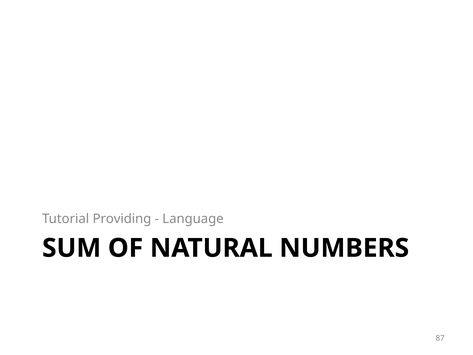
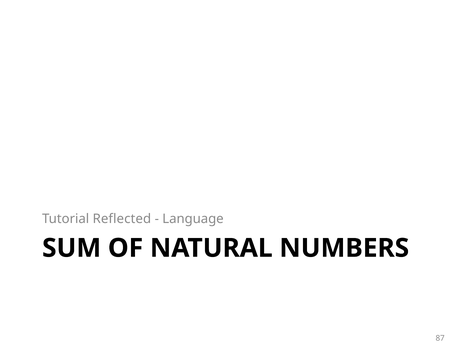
Providing: Providing -> Reflected
